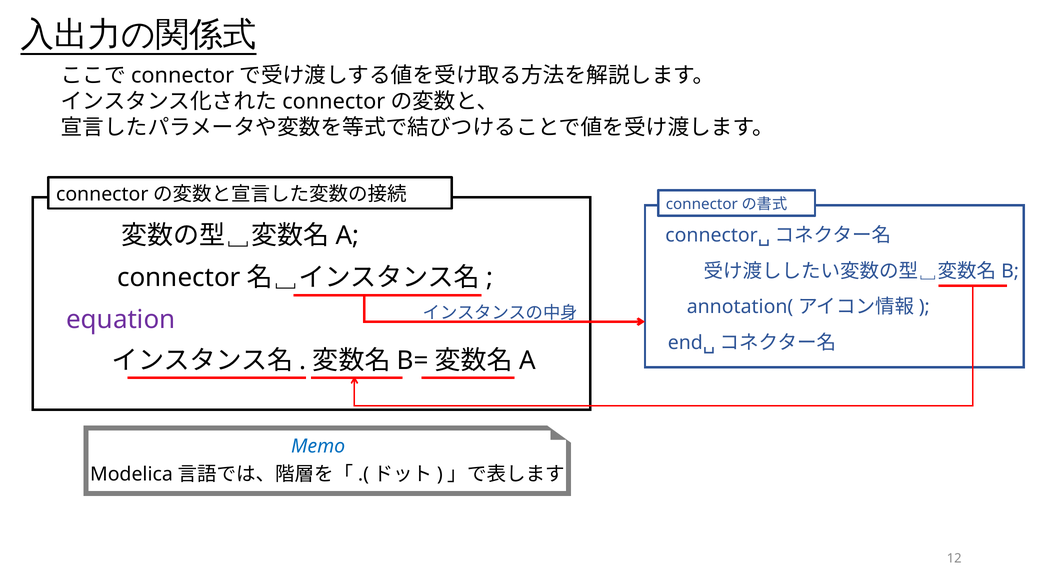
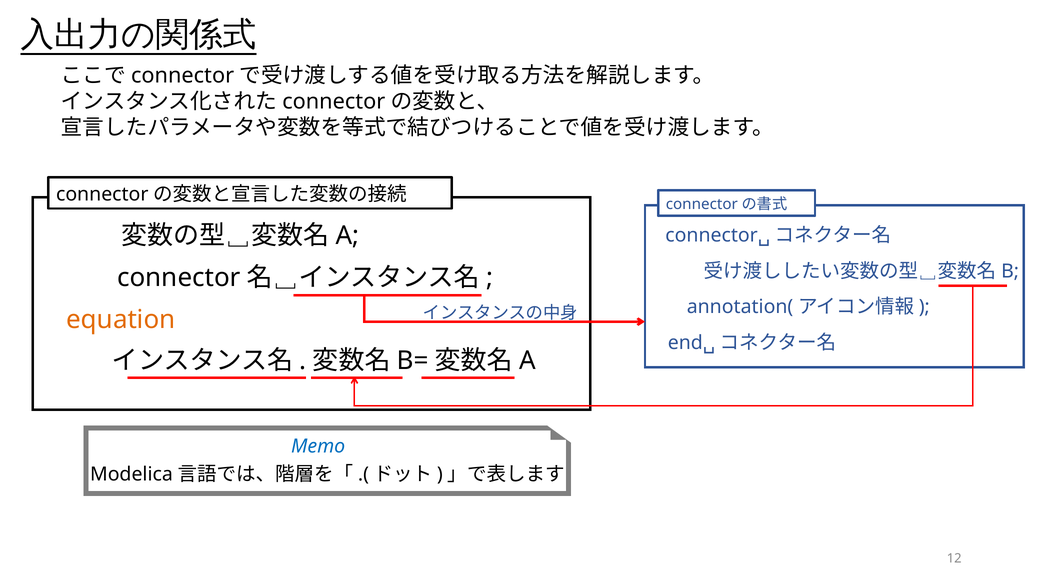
equation colour: purple -> orange
